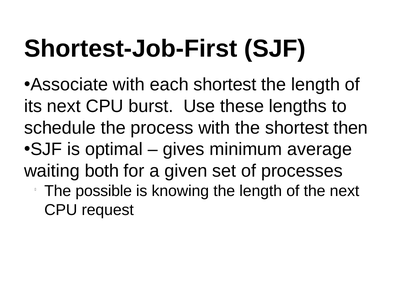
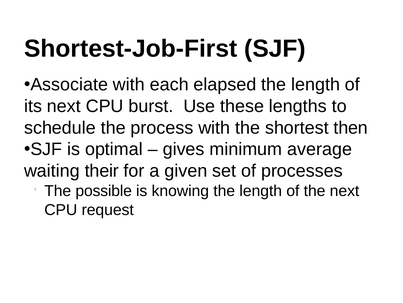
each shortest: shortest -> elapsed
both: both -> their
